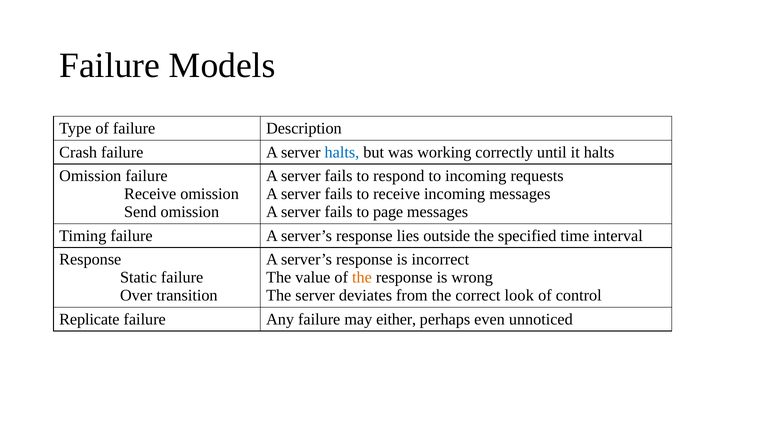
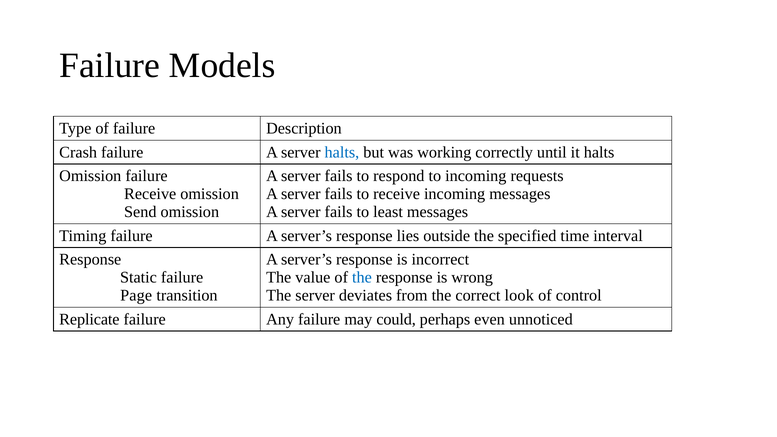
page: page -> least
the at (362, 278) colour: orange -> blue
Over: Over -> Page
either: either -> could
